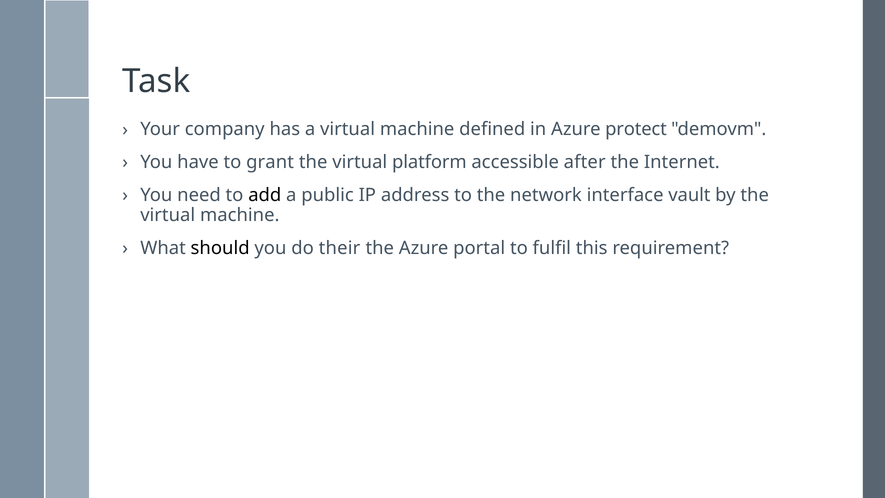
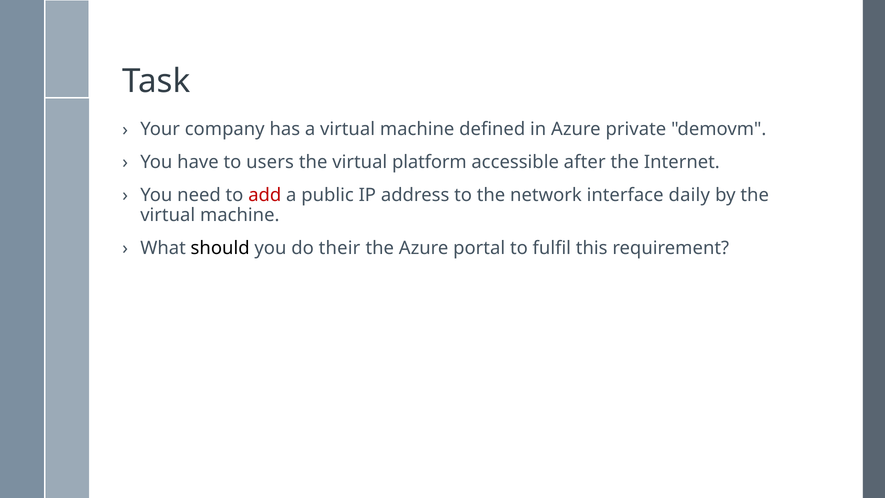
protect: protect -> private
grant: grant -> users
add colour: black -> red
vault: vault -> daily
